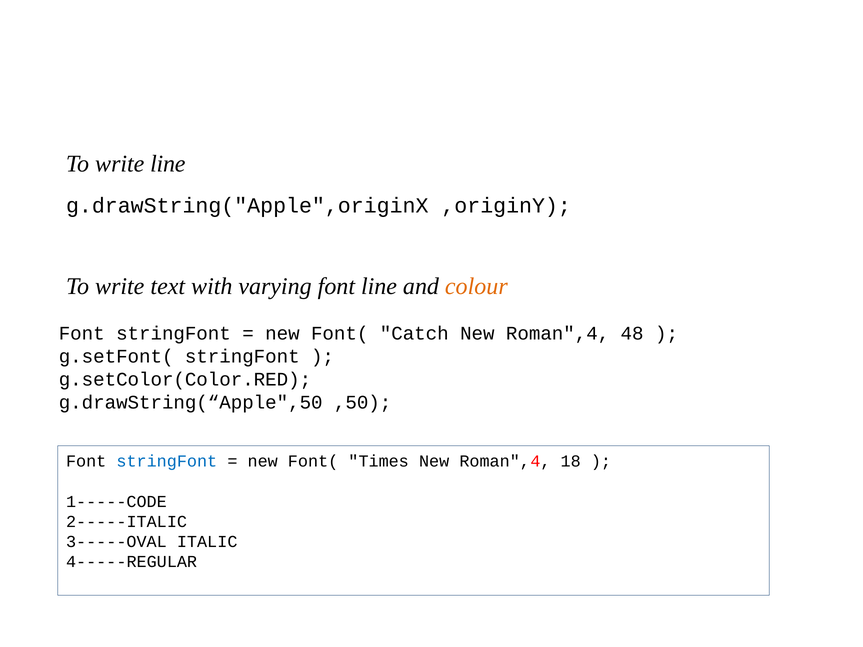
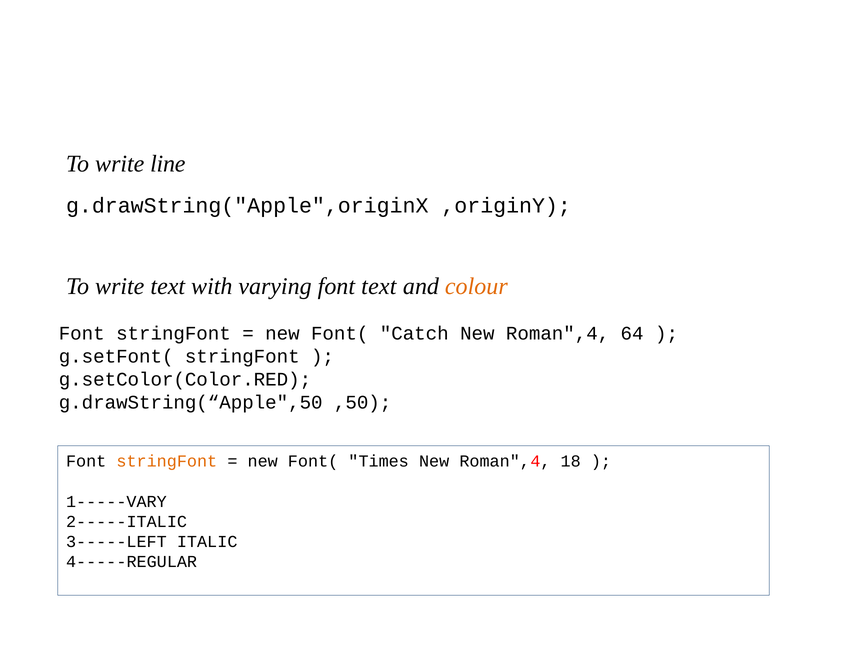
font line: line -> text
48: 48 -> 64
stringFont at (167, 461) colour: blue -> orange
1-----CODE: 1-----CODE -> 1-----VARY
3-----OVAL: 3-----OVAL -> 3-----LEFT
